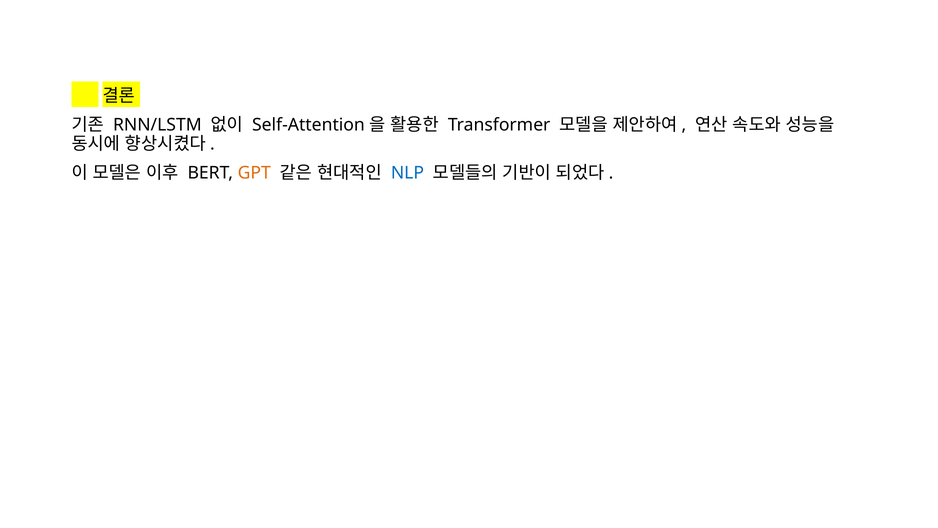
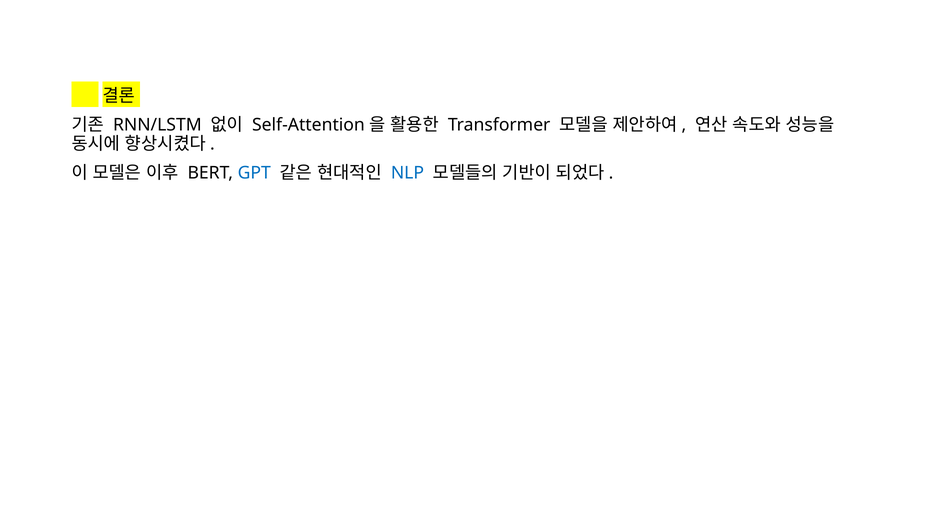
GPT colour: orange -> blue
